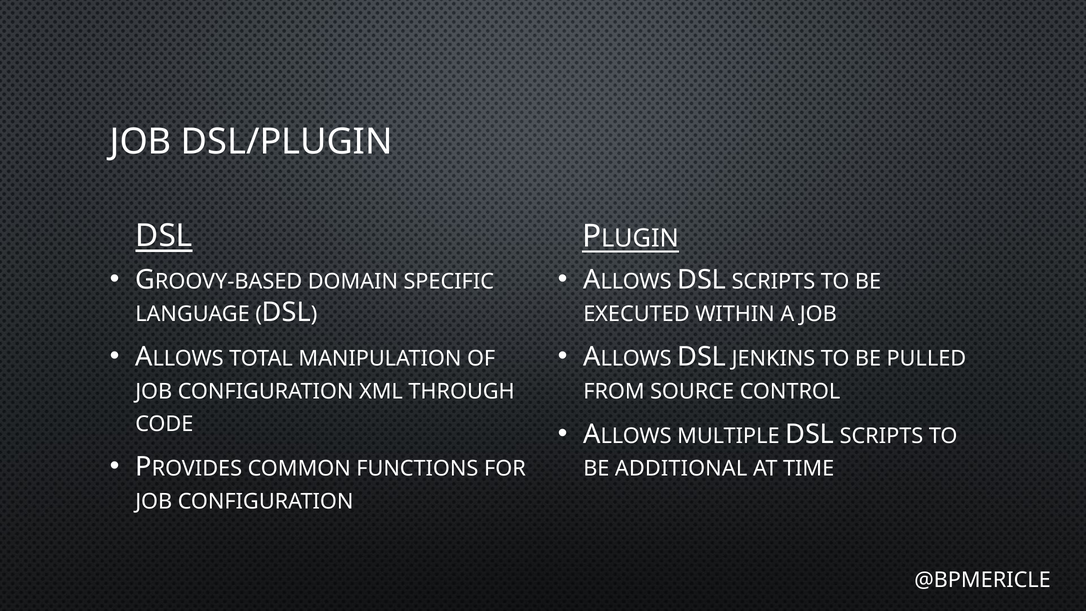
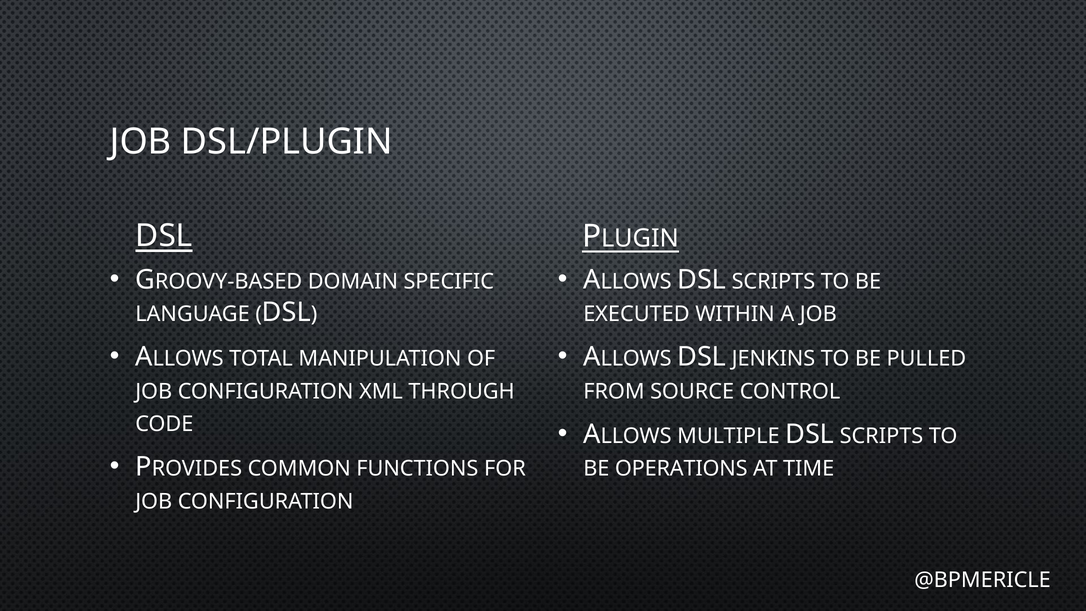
ADDITIONAL: ADDITIONAL -> OPERATIONS
